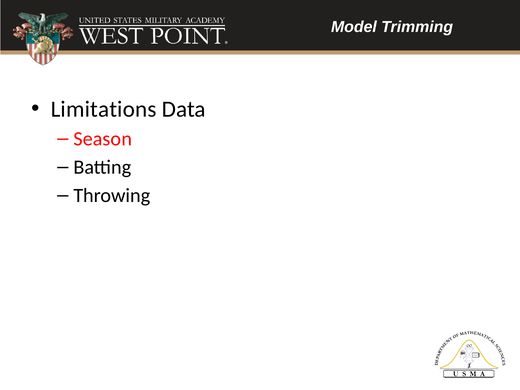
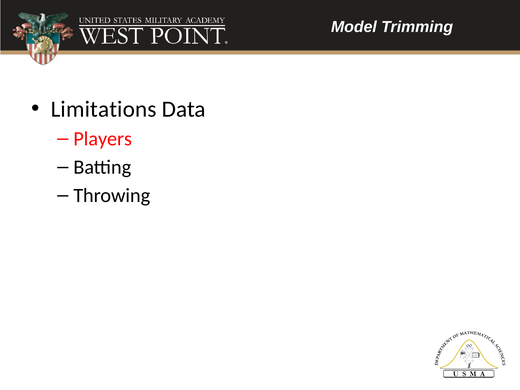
Season: Season -> Players
